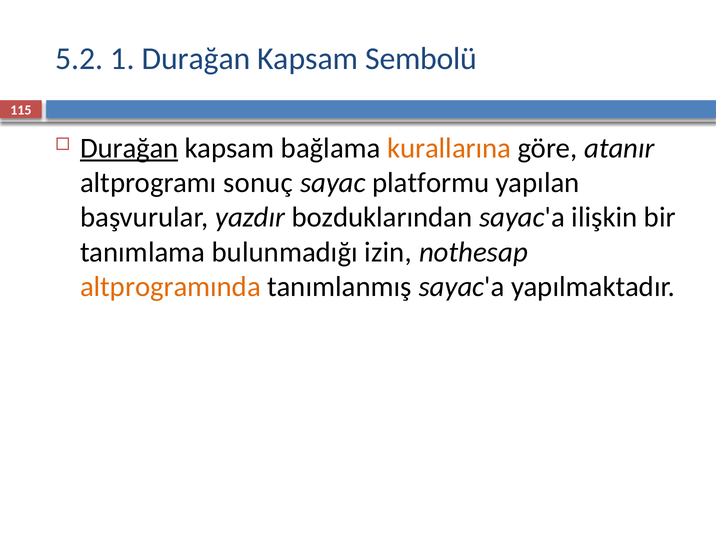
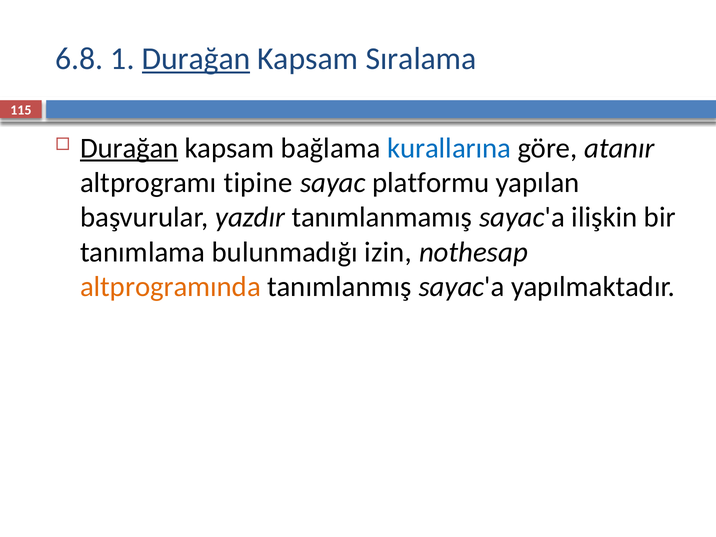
5.2: 5.2 -> 6.8
Durağan at (196, 59) underline: none -> present
Sembolü: Sembolü -> Sıralama
kurallarına colour: orange -> blue
sonuç: sonuç -> tipine
bozduklarından: bozduklarından -> tanımlanmamış
